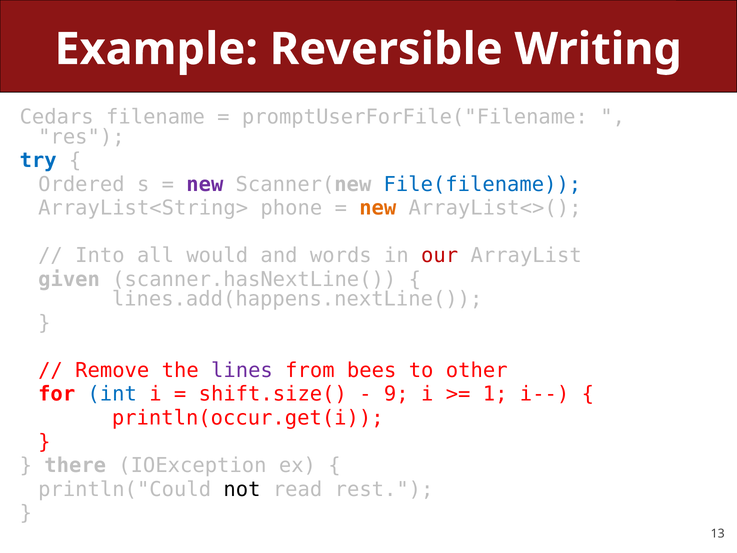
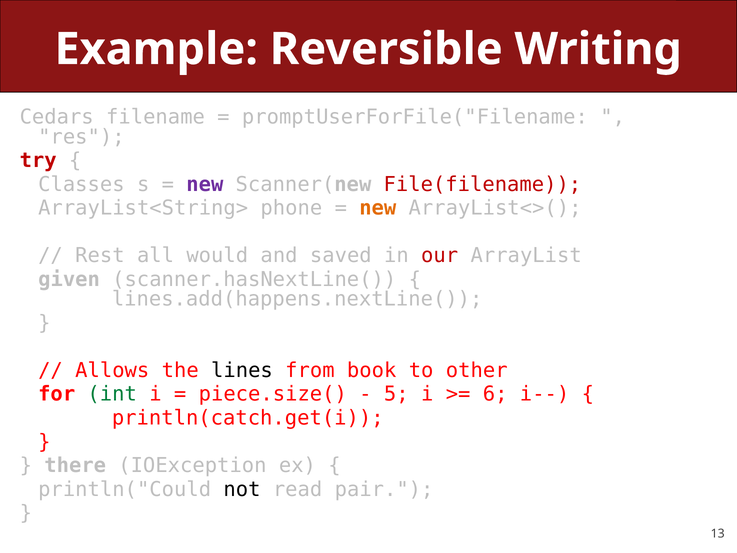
try colour: blue -> red
Ordered: Ordered -> Classes
File(filename colour: blue -> red
Into: Into -> Rest
words: words -> saved
Remove: Remove -> Allows
lines colour: purple -> black
bees: bees -> book
int colour: blue -> green
shift.size(: shift.size( -> piece.size(
9: 9 -> 5
1: 1 -> 6
println(occur.get(i: println(occur.get(i -> println(catch.get(i
rest: rest -> pair
